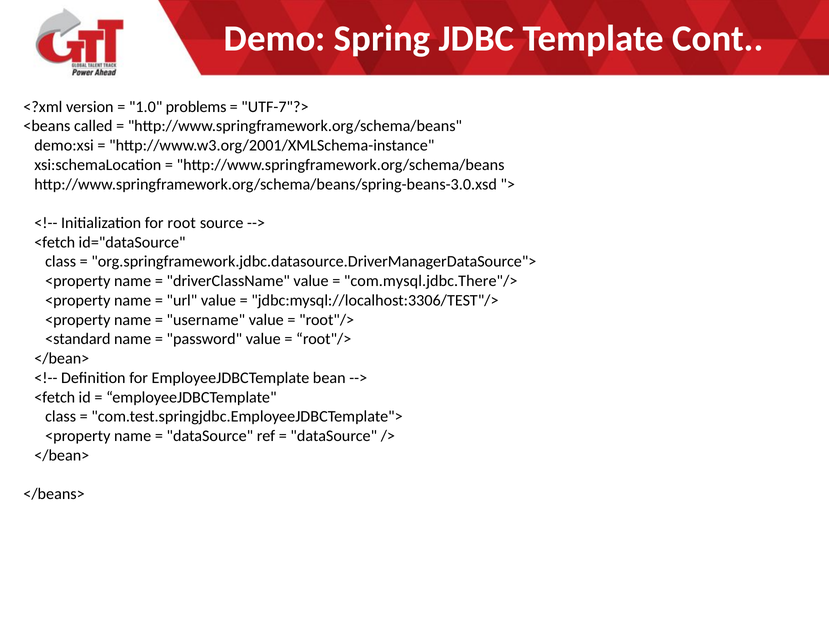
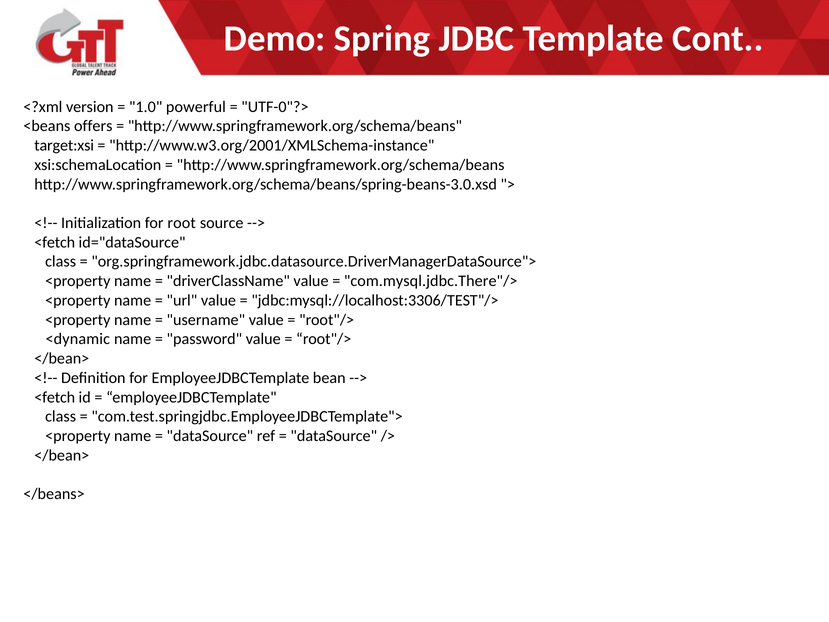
problems: problems -> powerful
UTF-7"?>: UTF-7"?> -> UTF-0"?>
called: called -> offers
demo:xsi: demo:xsi -> target:xsi
<standard: <standard -> <dynamic
